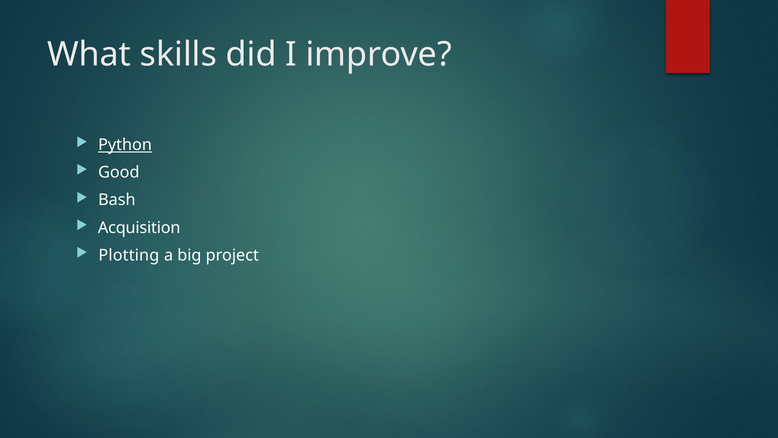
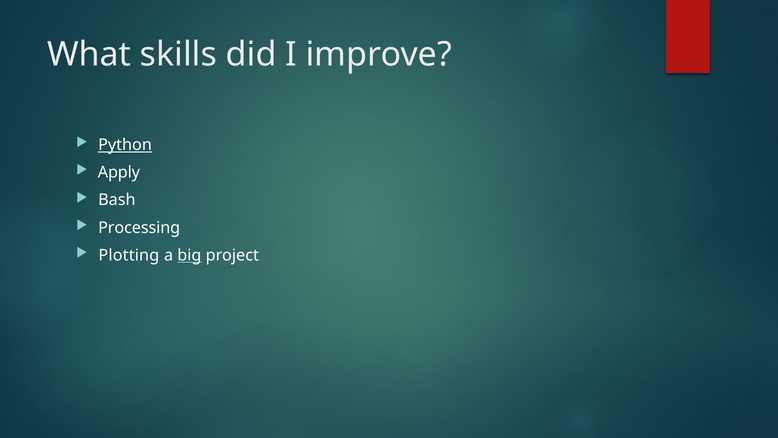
Good: Good -> Apply
Acquisition: Acquisition -> Processing
big underline: none -> present
